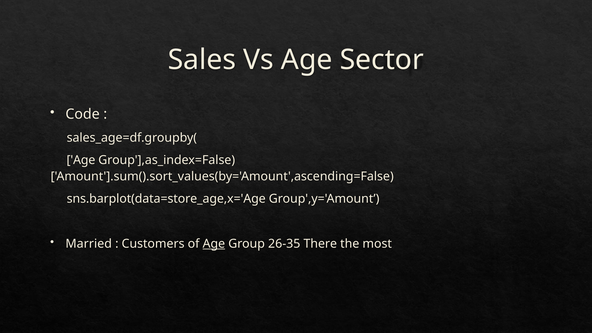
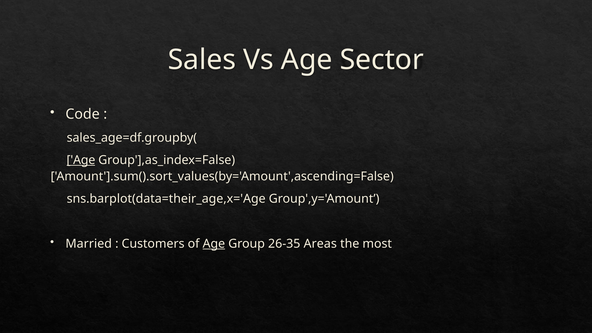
Age at (81, 160) underline: none -> present
sns.barplot(data=store_age,x='Age: sns.barplot(data=store_age,x='Age -> sns.barplot(data=their_age,x='Age
There: There -> Areas
